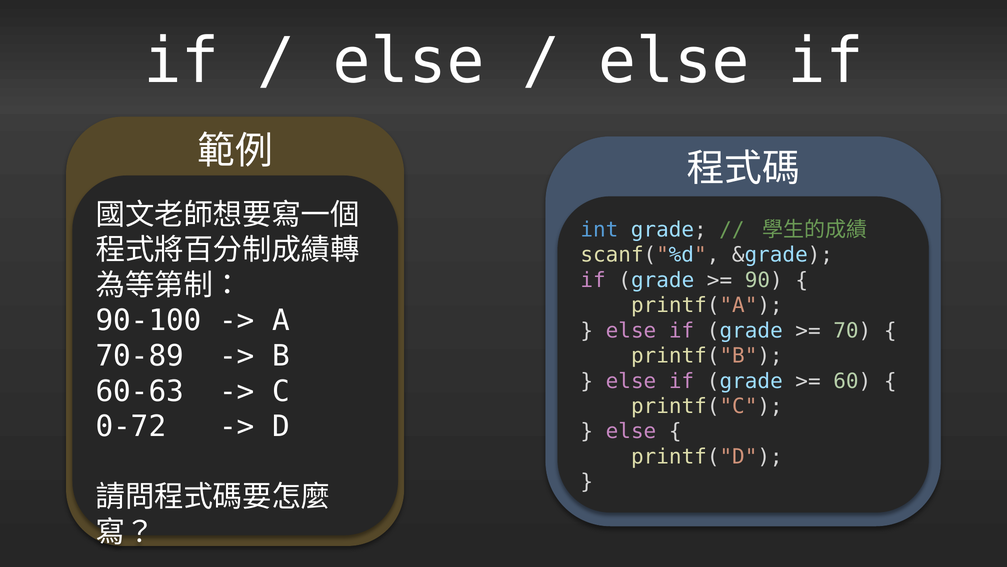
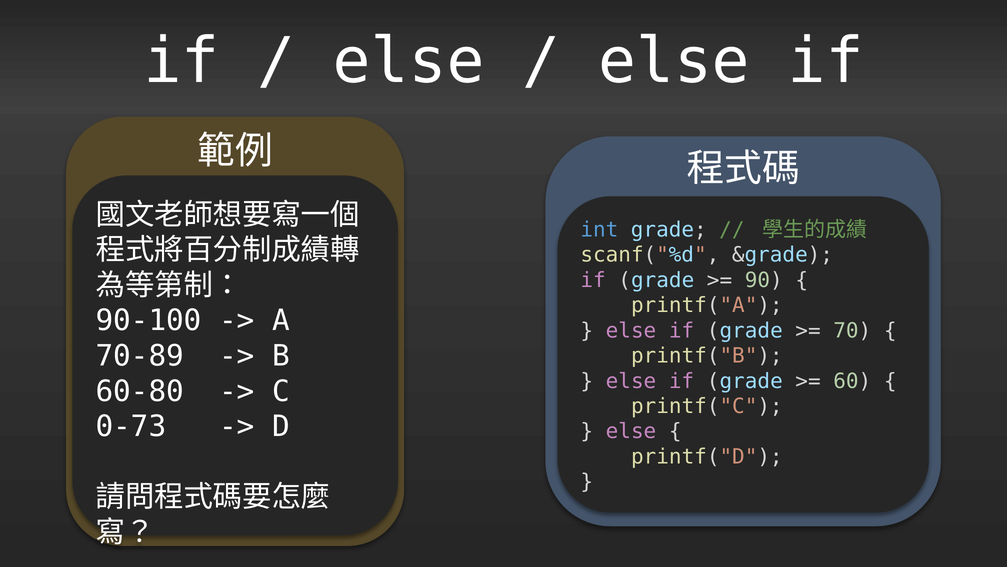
60-63: 60-63 -> 60-80
0-72: 0-72 -> 0-73
